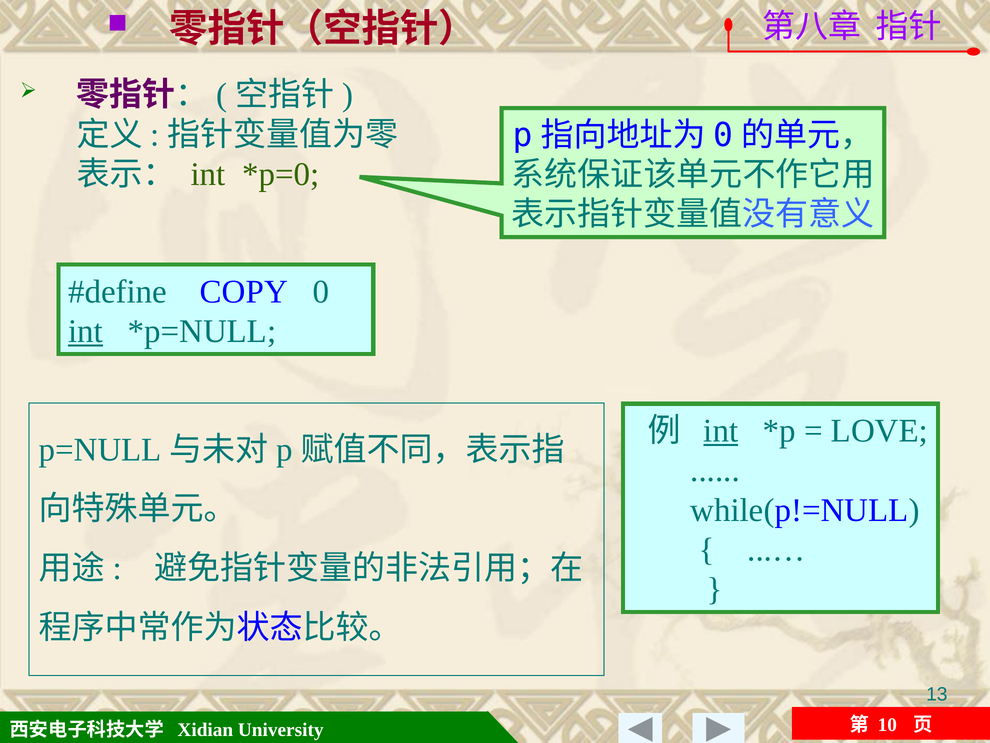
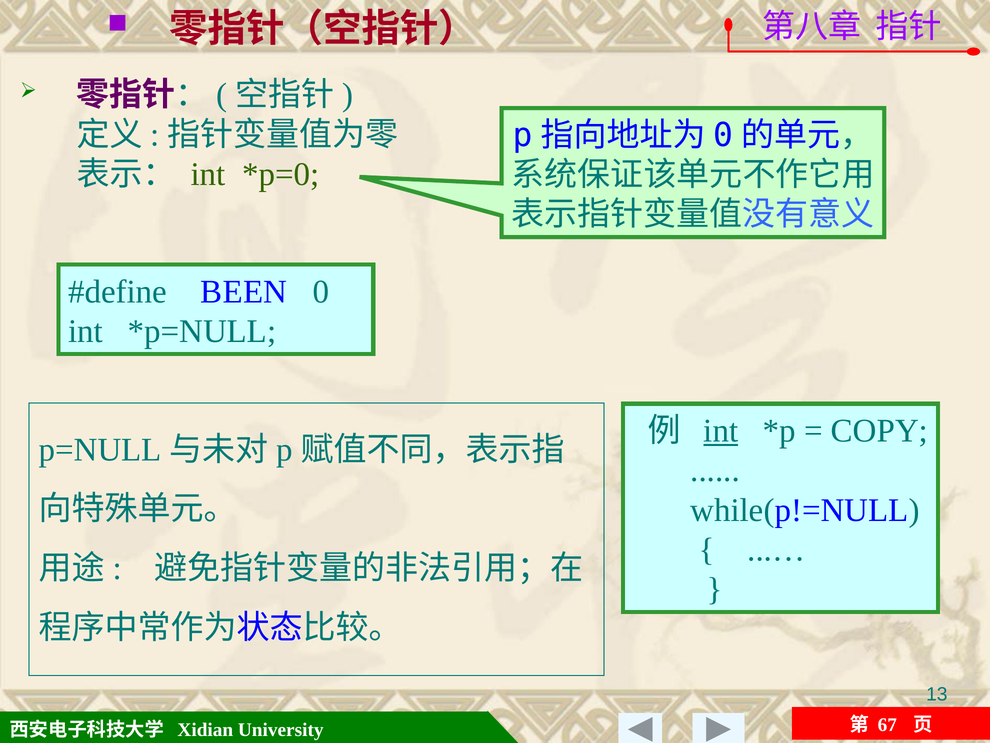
COPY: COPY -> BEEN
int at (86, 331) underline: present -> none
LOVE: LOVE -> COPY
10: 10 -> 67
